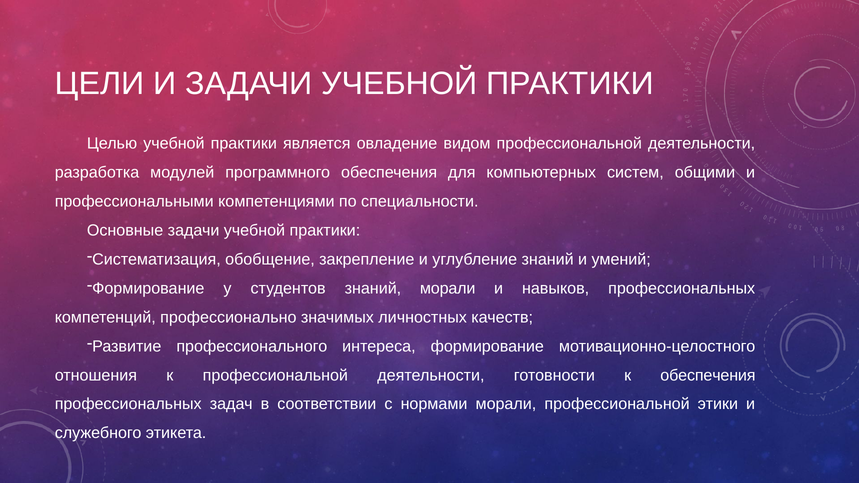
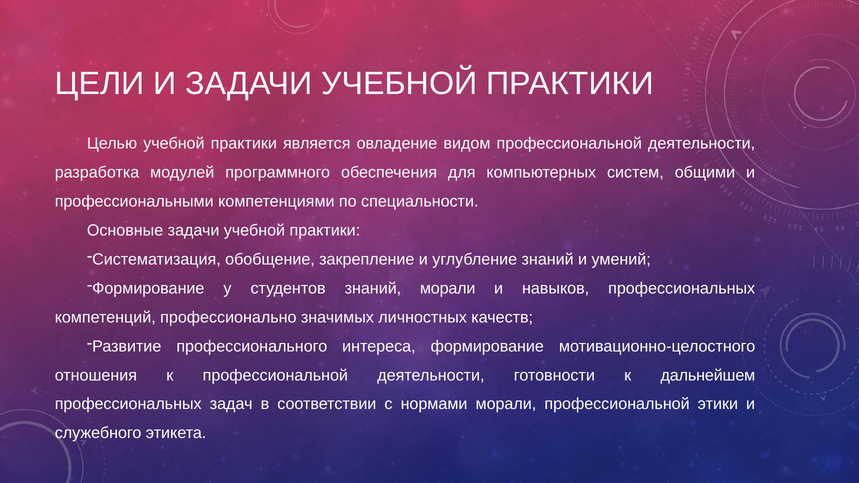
к обеспечения: обеспечения -> дальнейшем
